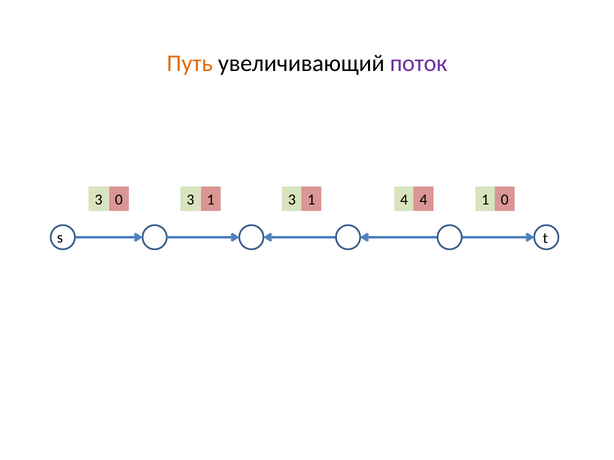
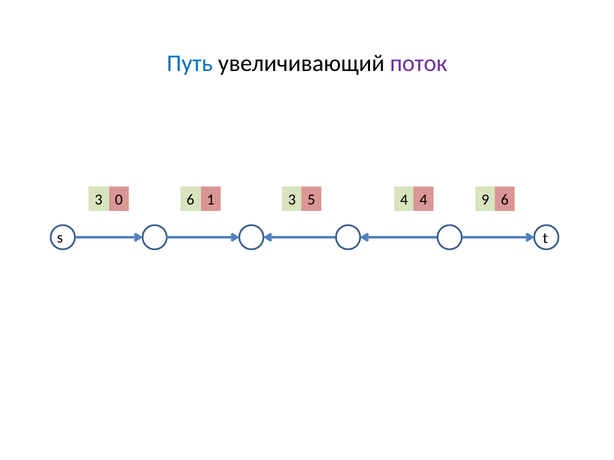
Путь colour: orange -> blue
3 at (190, 200): 3 -> 6
1 1: 1 -> 5
4 1: 1 -> 9
4 0: 0 -> 6
